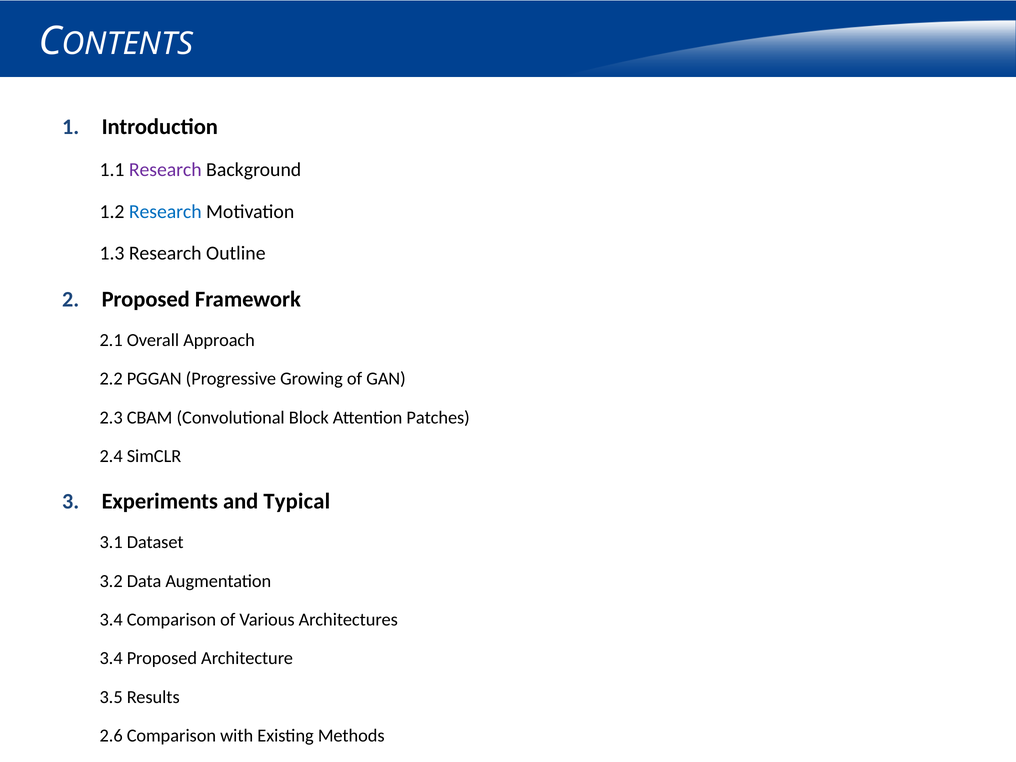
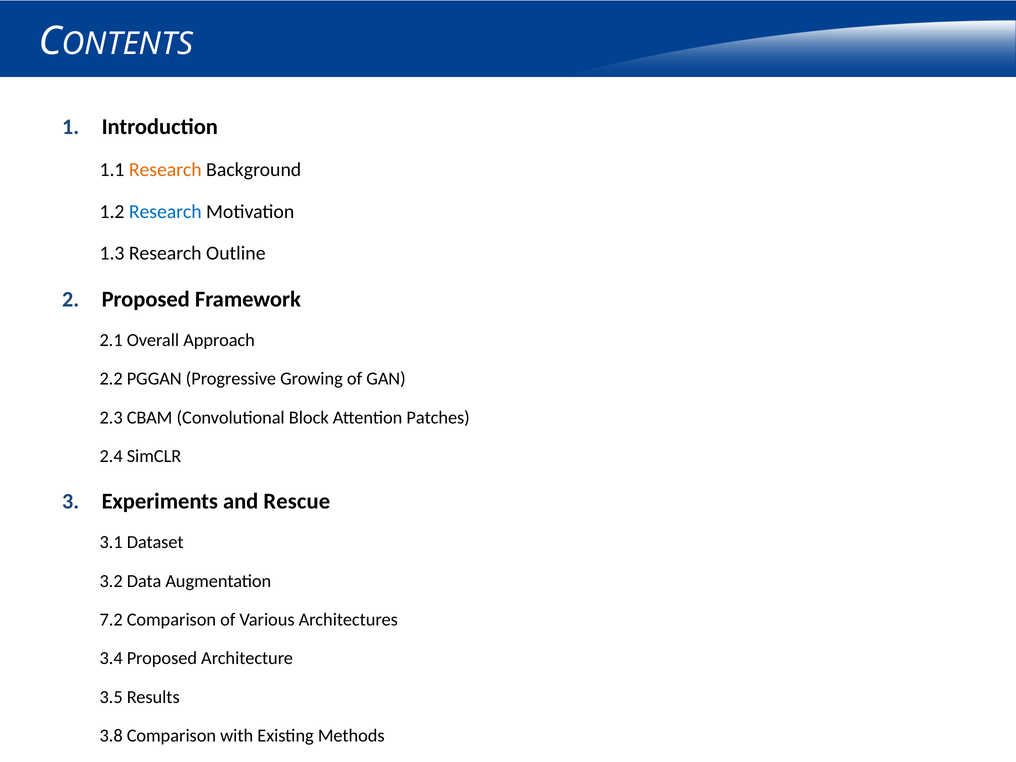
Research at (165, 170) colour: purple -> orange
Typical: Typical -> Rescue
3.4 at (111, 620): 3.4 -> 7.2
2.6: 2.6 -> 3.8
